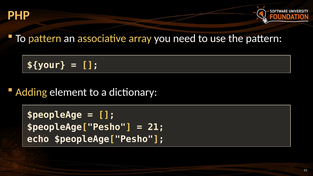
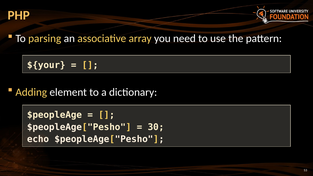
To pattern: pattern -> parsing
21: 21 -> 30
